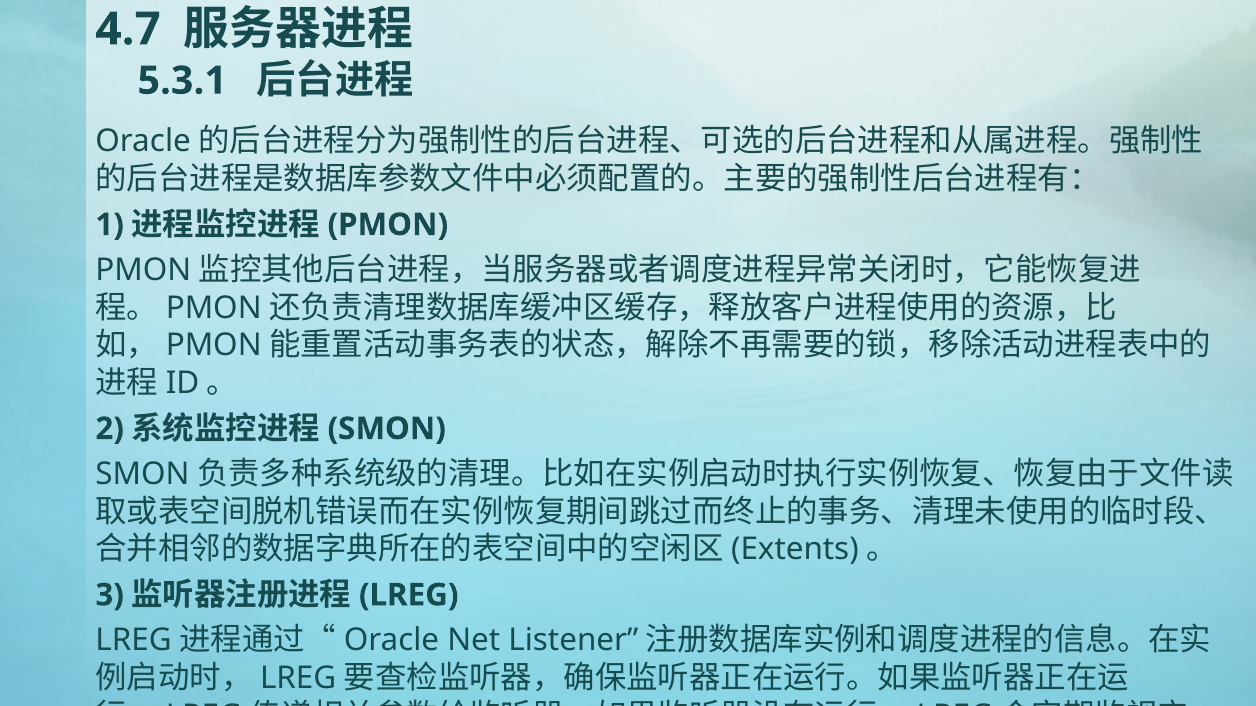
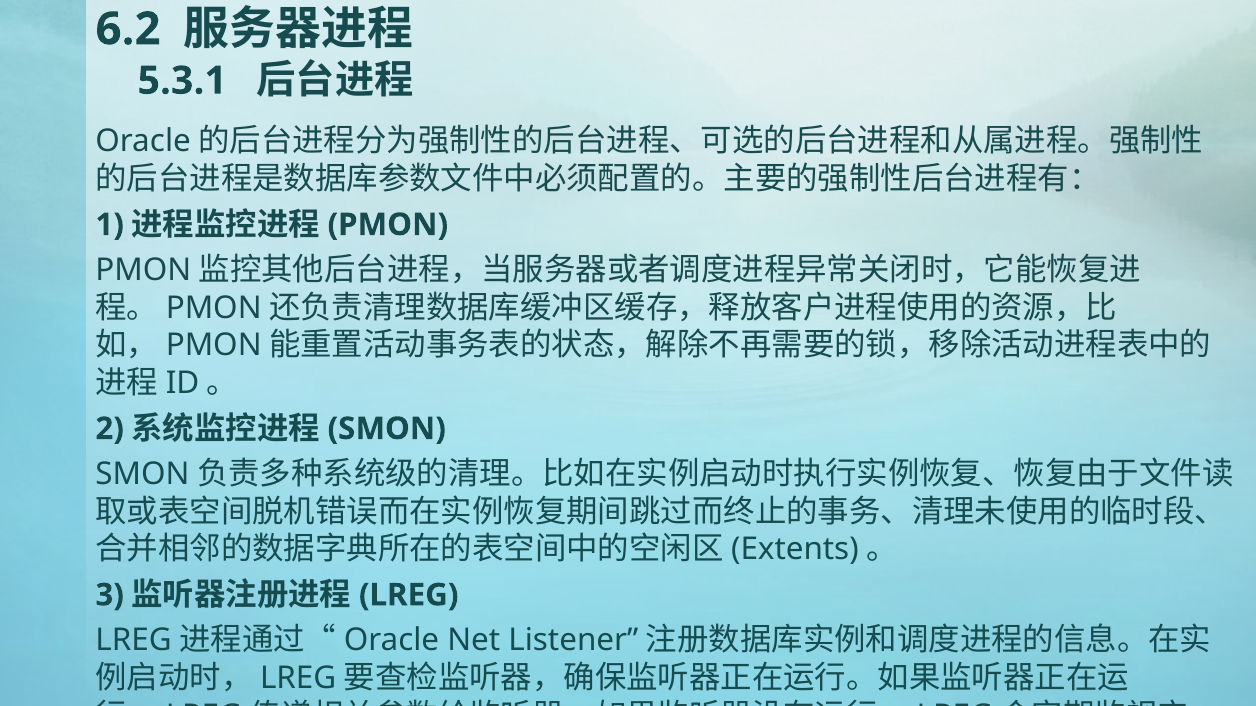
4.7: 4.7 -> 6.2
